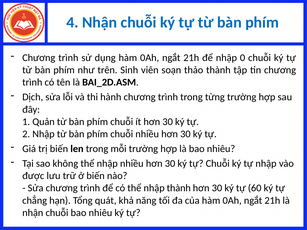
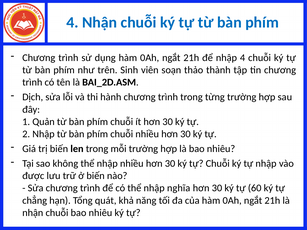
nhập 0: 0 -> 4
nhập thành: thành -> nghĩa
